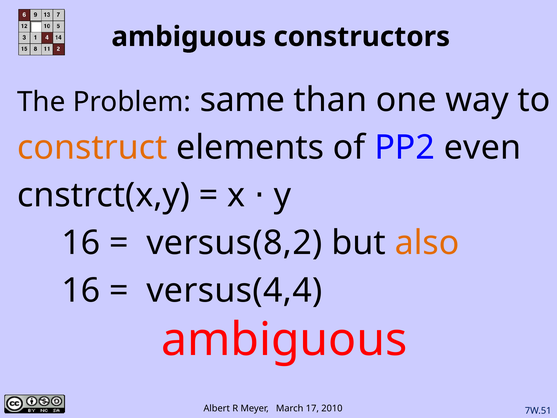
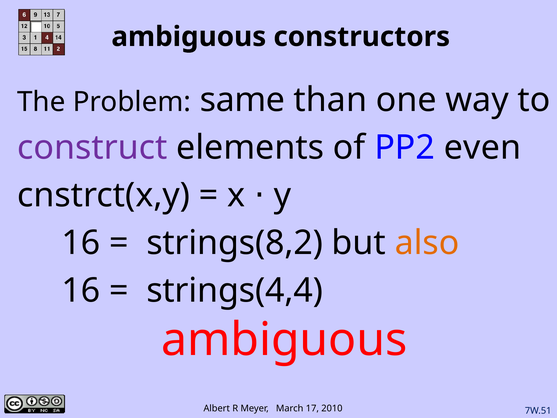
construct colour: orange -> purple
versus(8,2: versus(8,2 -> strings(8,2
versus(4,4: versus(4,4 -> strings(4,4
